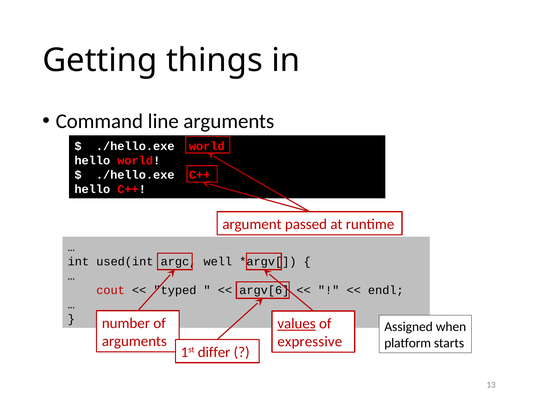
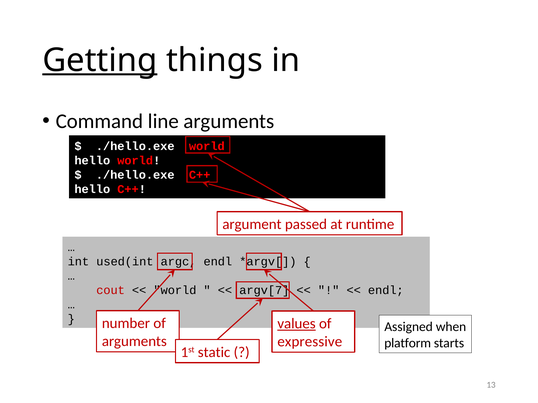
Getting underline: none -> present
argc well: well -> endl
typed at (175, 291): typed -> world
argv[6: argv[6 -> argv[7
differ: differ -> static
